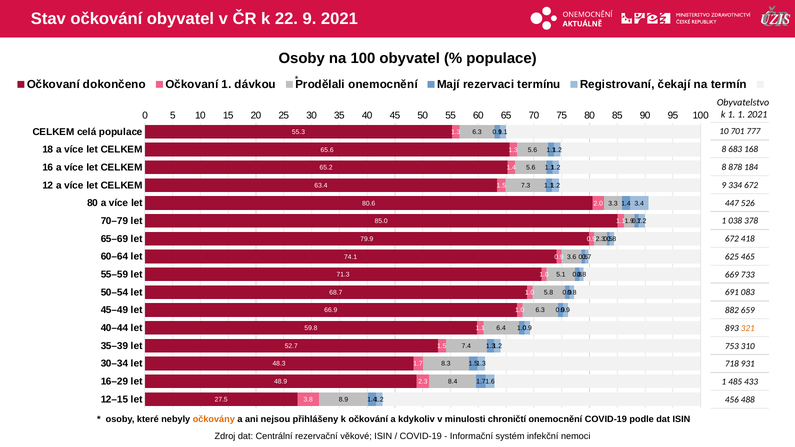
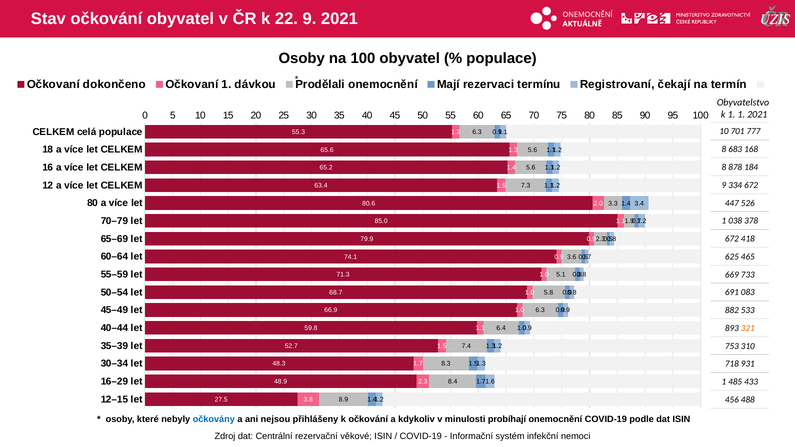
659: 659 -> 533
očkovány colour: orange -> blue
chroničtí: chroničtí -> probíhají
